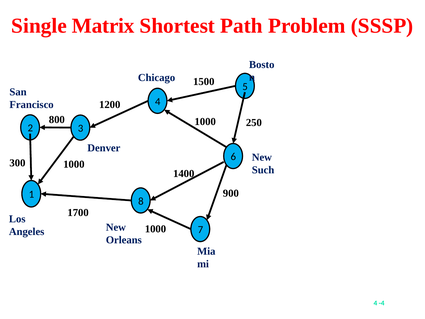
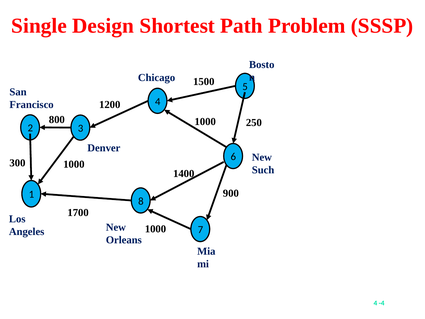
Matrix: Matrix -> Design
